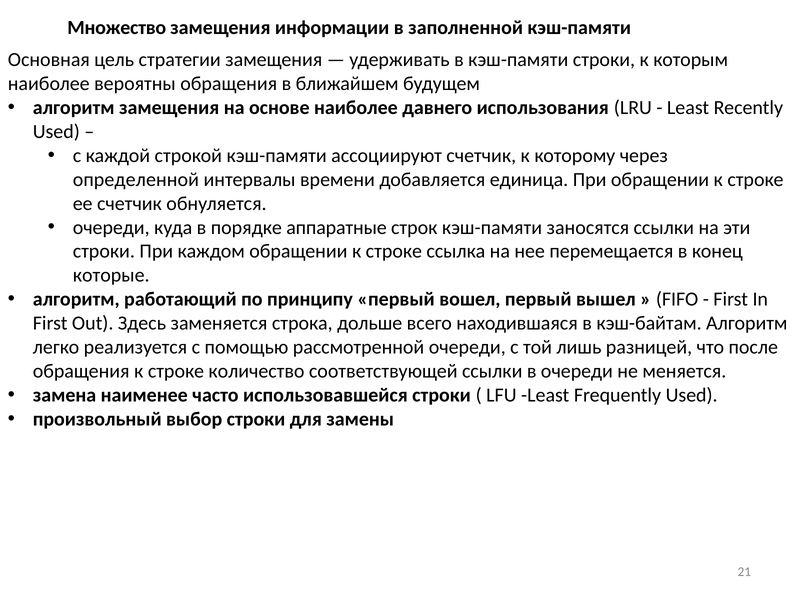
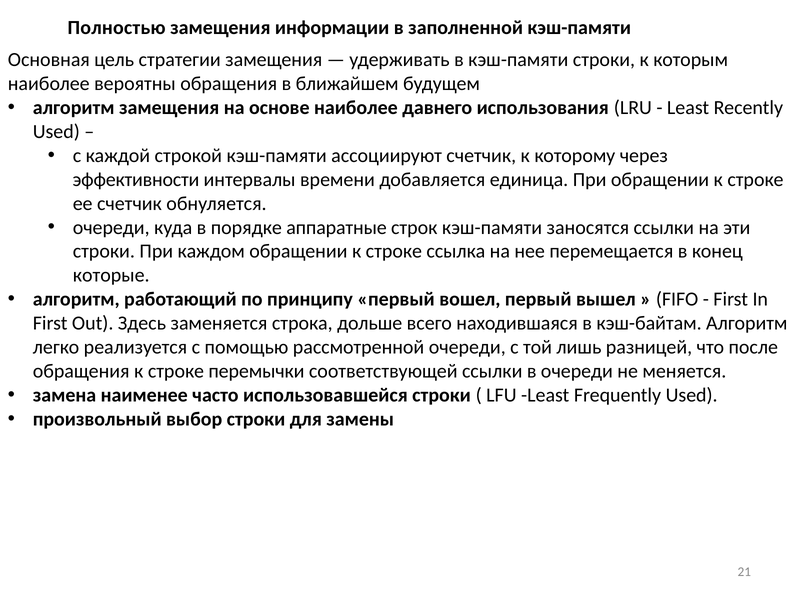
Множество: Множество -> Полностью
определенной: определенной -> эффективности
количество: количество -> перемычки
